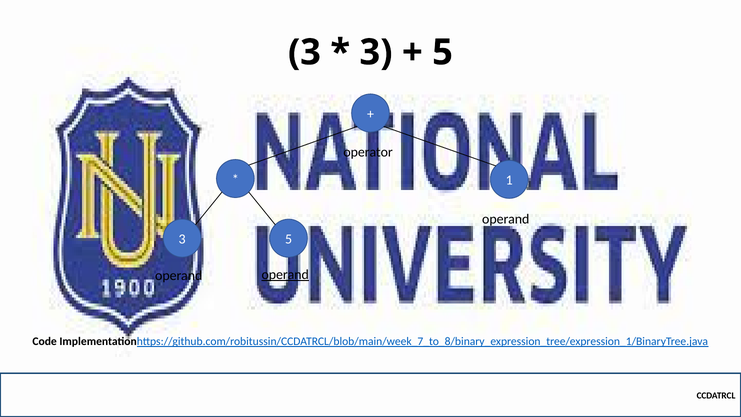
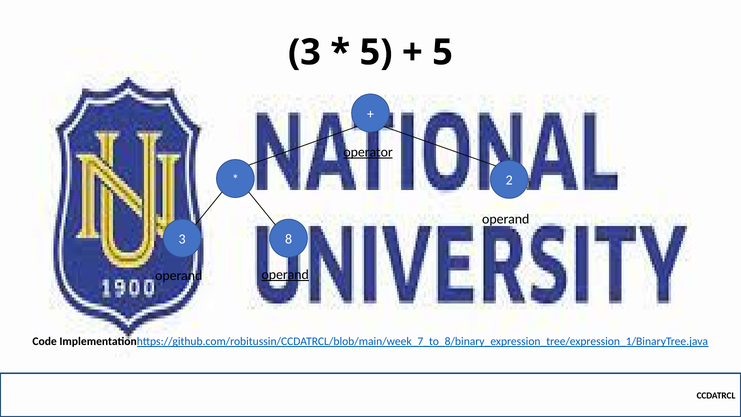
3 at (376, 52): 3 -> 5
operator underline: none -> present
1: 1 -> 2
3 5: 5 -> 8
